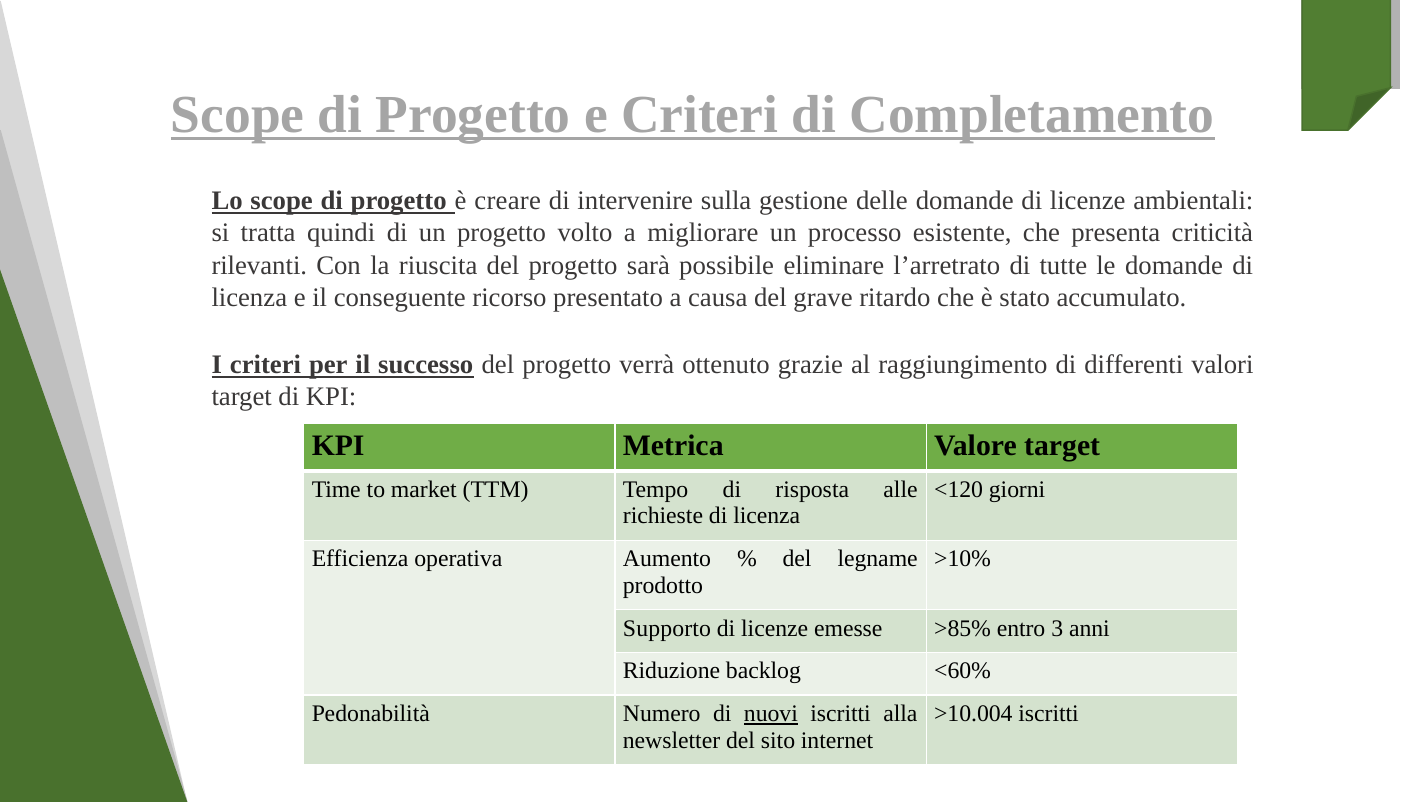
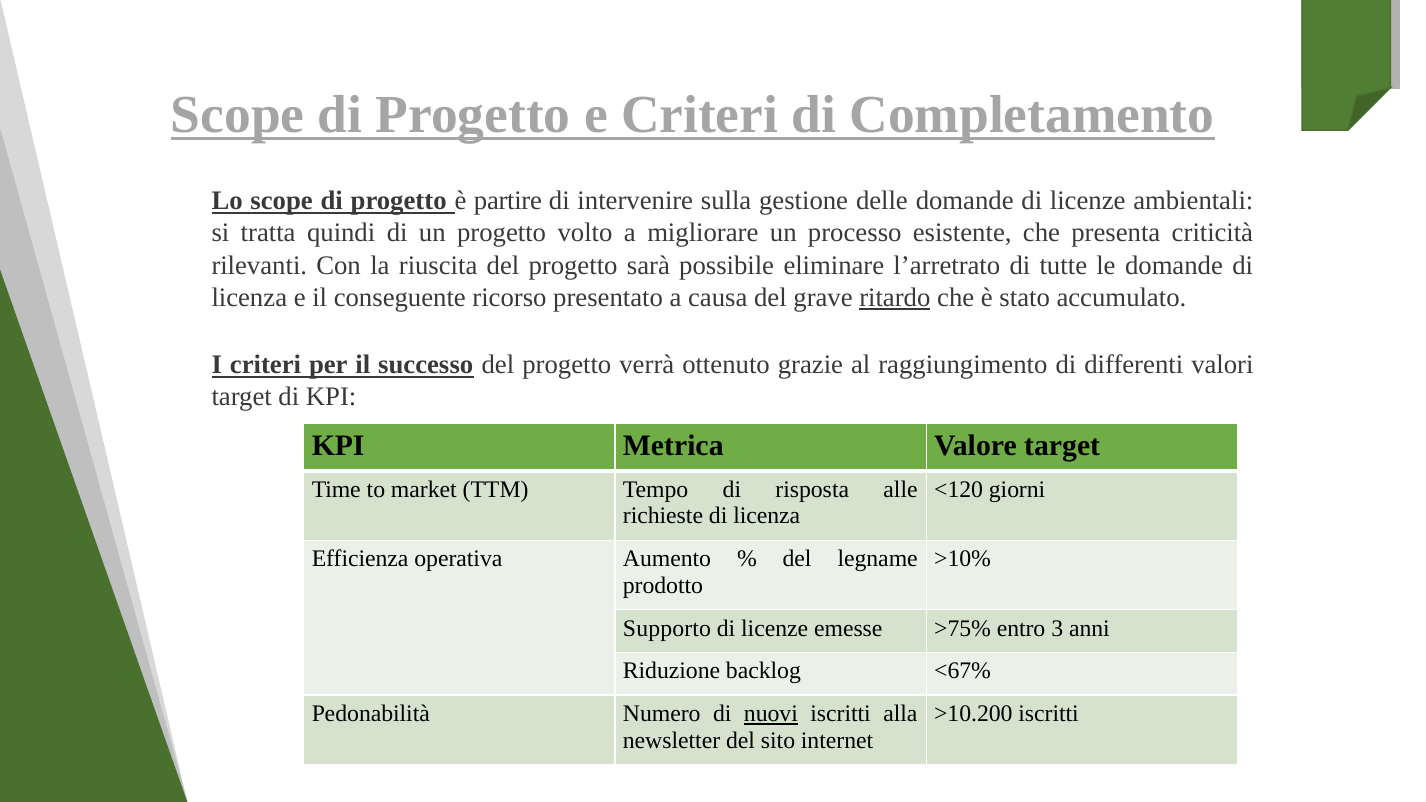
creare: creare -> partire
ritardo underline: none -> present
>85%: >85% -> >75%
<60%: <60% -> <67%
>10.004: >10.004 -> >10.200
